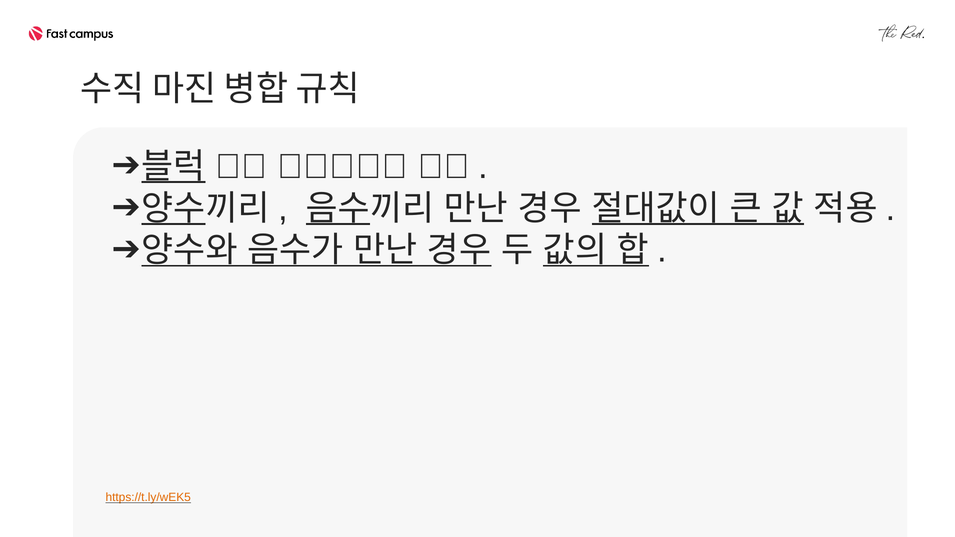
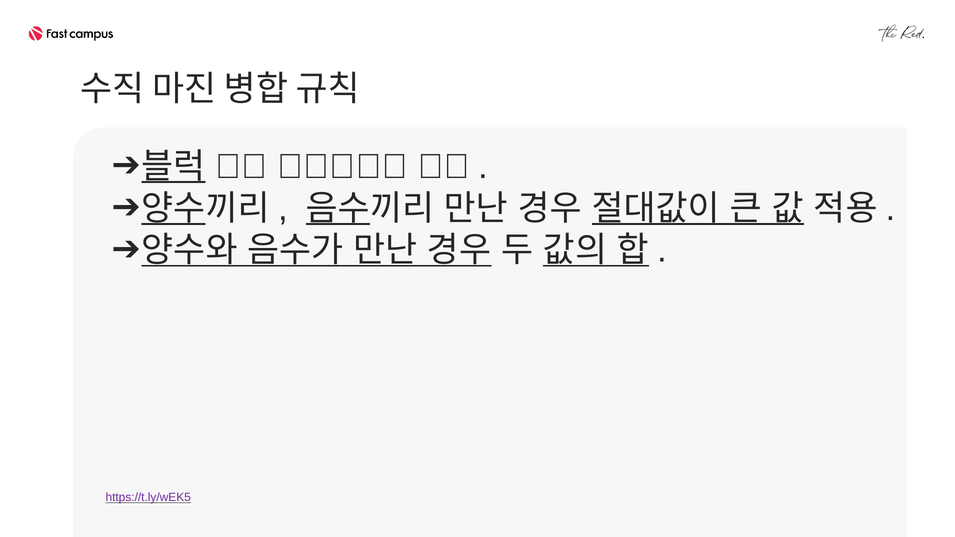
https://t.ly/wEK5 colour: orange -> purple
